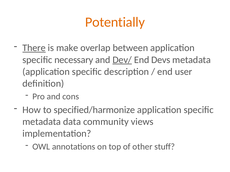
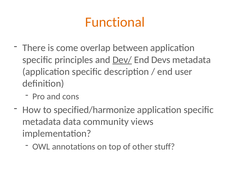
Potentially: Potentially -> Functional
There underline: present -> none
make: make -> come
necessary: necessary -> principles
